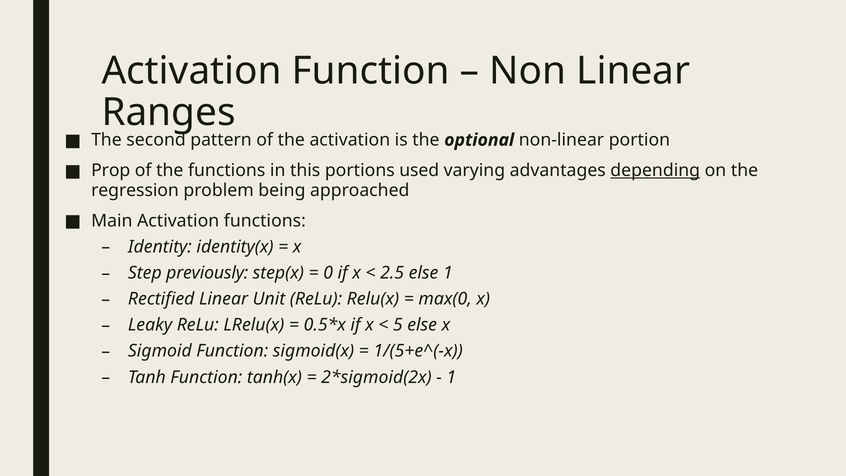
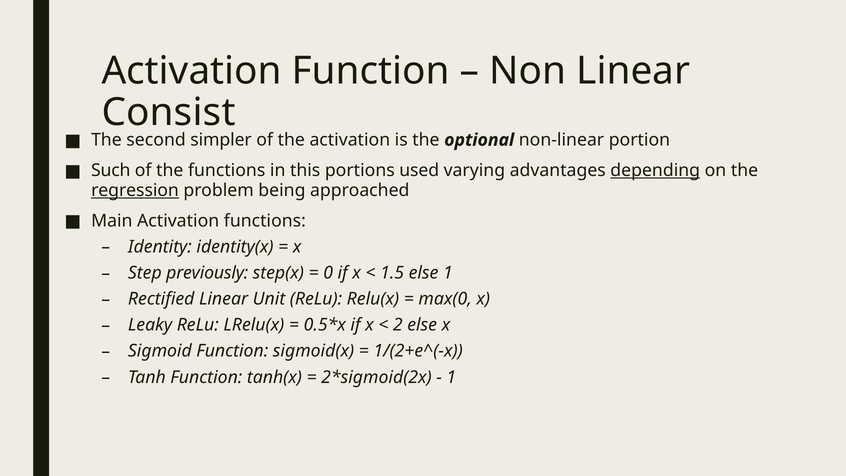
Ranges: Ranges -> Consist
pattern: pattern -> simpler
Prop: Prop -> Such
regression underline: none -> present
2.5: 2.5 -> 1.5
5: 5 -> 2
1/(5+e^(-x: 1/(5+e^(-x -> 1/(2+e^(-x
